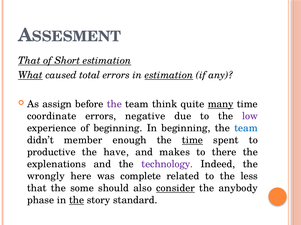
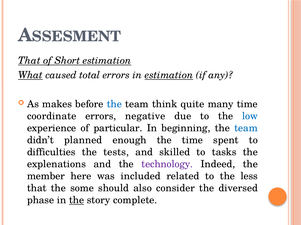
assign: assign -> makes
the at (114, 105) colour: purple -> blue
many underline: present -> none
low colour: purple -> blue
of beginning: beginning -> particular
member: member -> planned
time at (192, 141) underline: present -> none
productive: productive -> difficulties
have: have -> tests
makes: makes -> skilled
there: there -> tasks
wrongly: wrongly -> member
complete: complete -> included
consider underline: present -> none
anybody: anybody -> diversed
standard: standard -> complete
